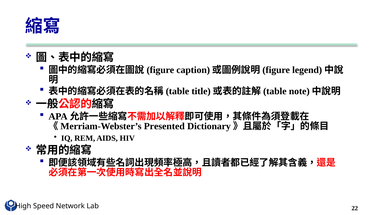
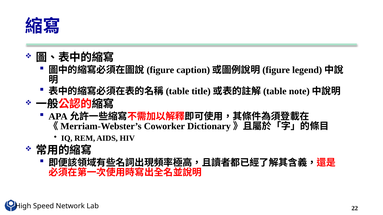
Presented: Presented -> Coworker
